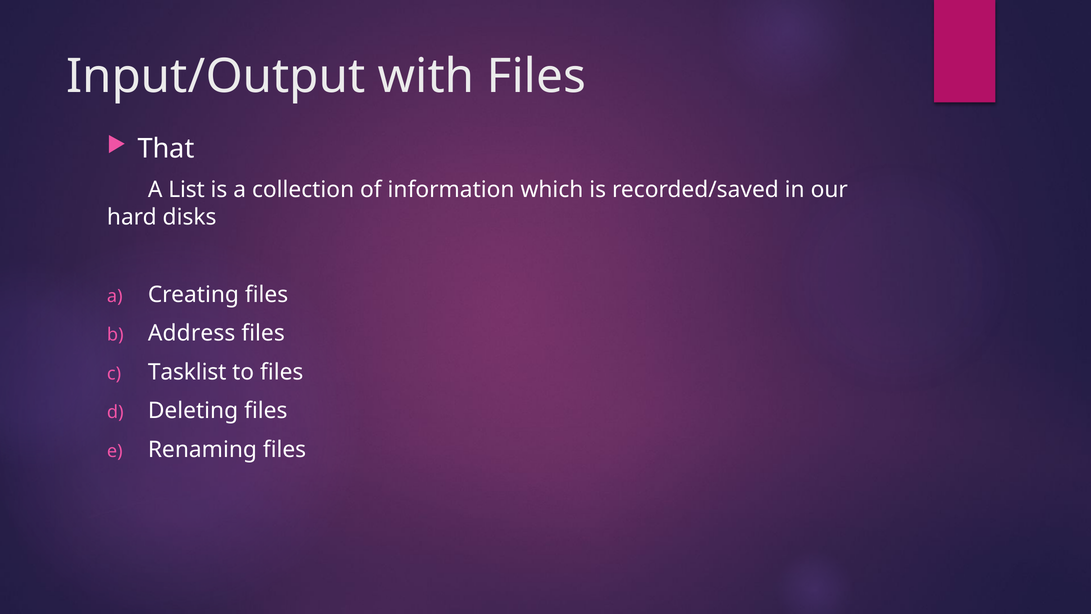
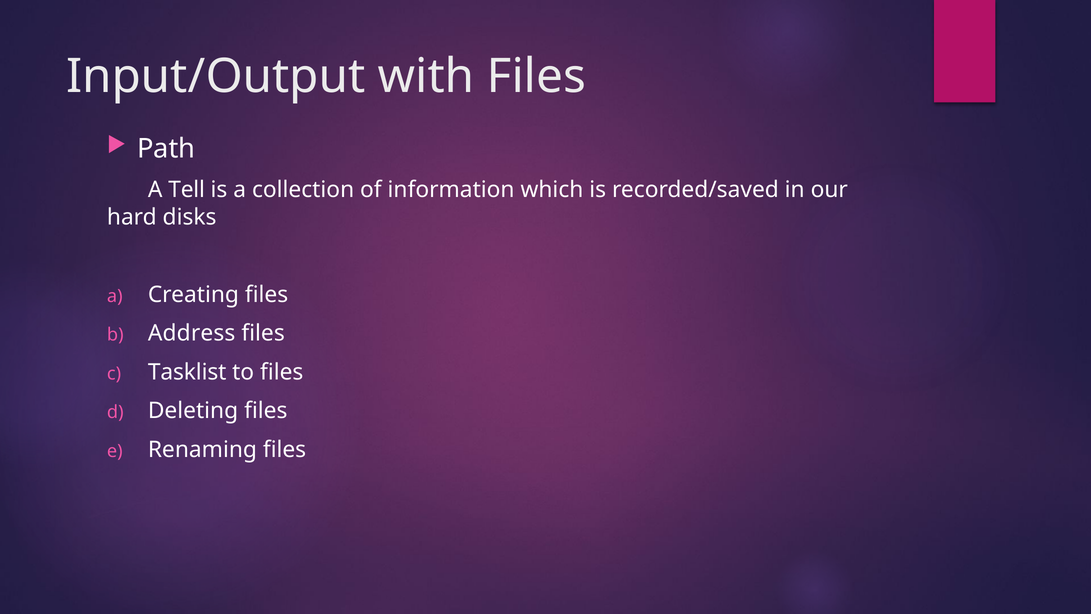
That: That -> Path
List: List -> Tell
